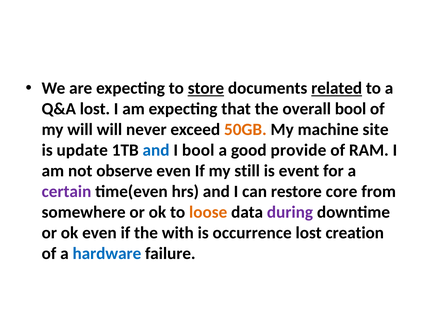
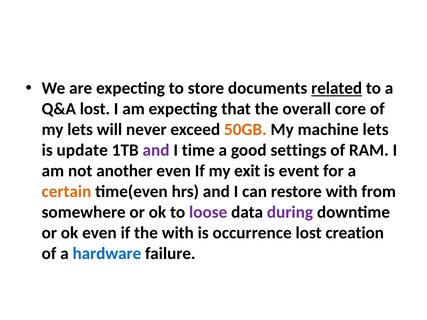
store underline: present -> none
overall bool: bool -> core
my will: will -> lets
machine site: site -> lets
and at (156, 150) colour: blue -> purple
I bool: bool -> time
provide: provide -> settings
observe: observe -> another
still: still -> exit
certain colour: purple -> orange
restore core: core -> with
loose colour: orange -> purple
